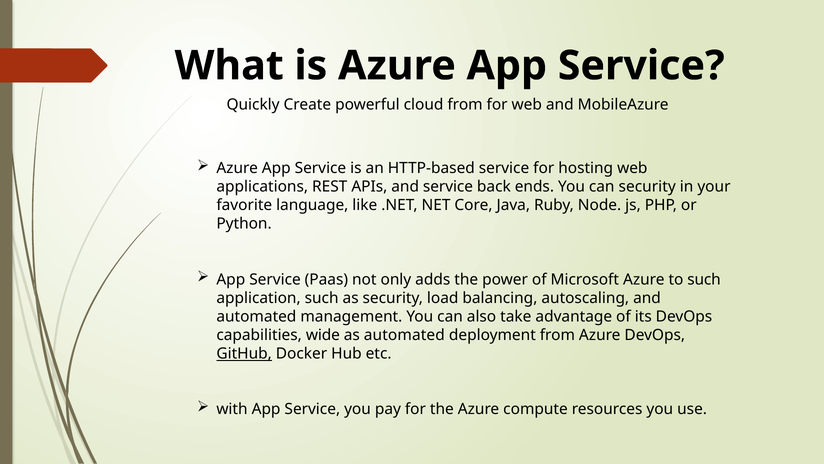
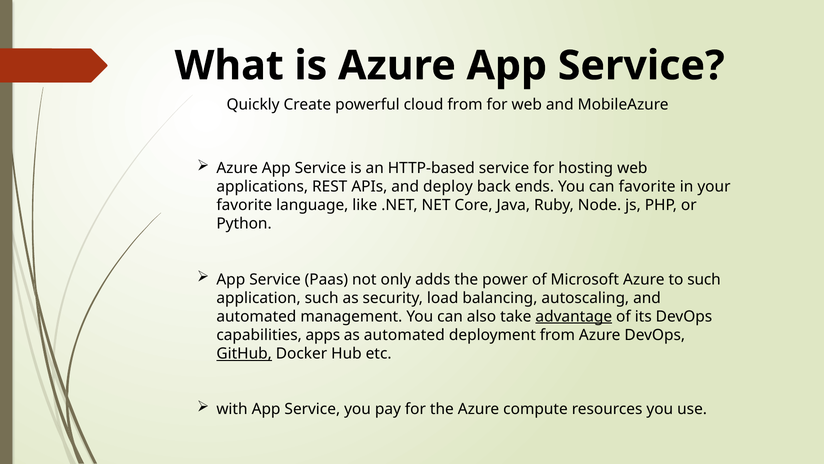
and service: service -> deploy
can security: security -> favorite
advantage underline: none -> present
wide: wide -> apps
